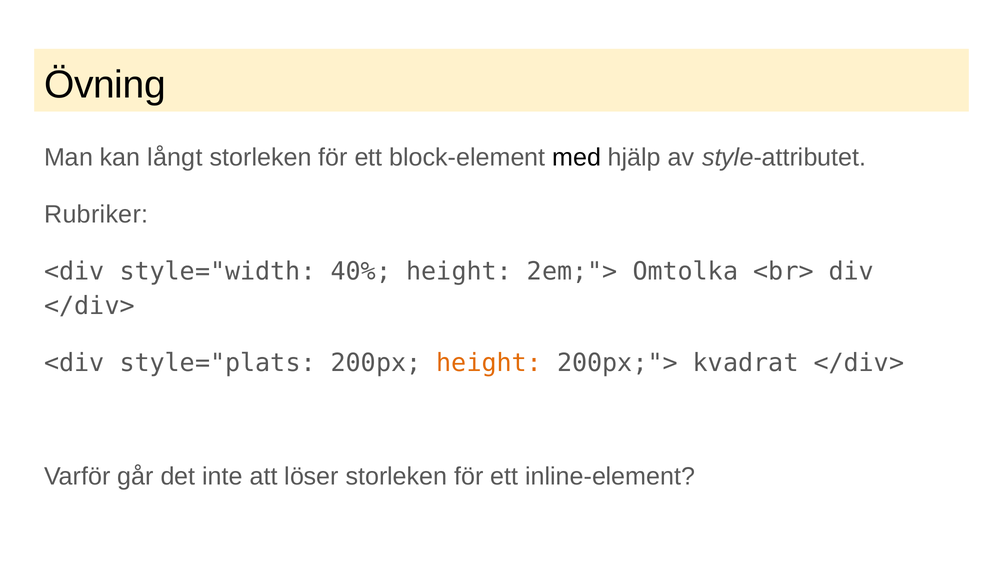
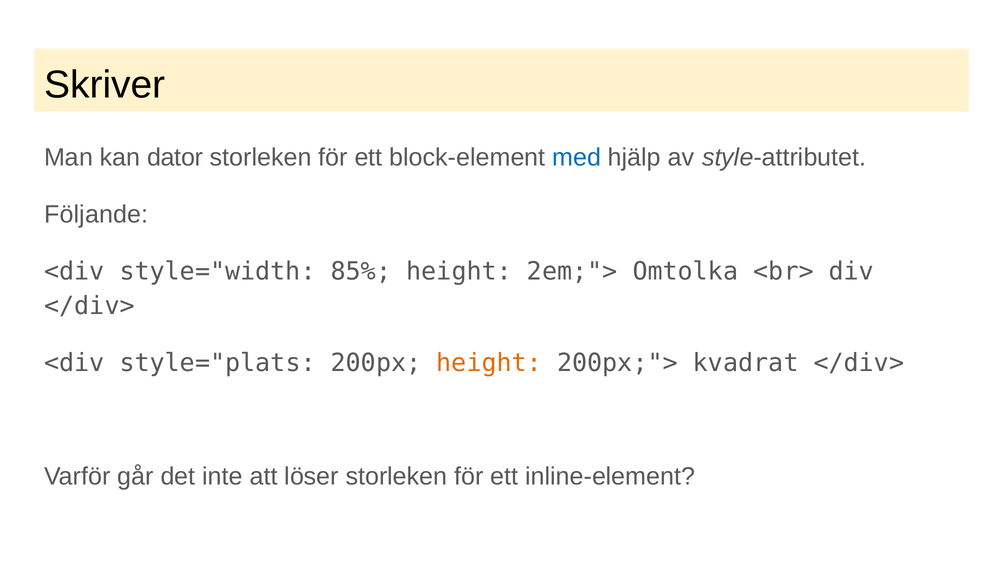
Övning: Övning -> Skriver
långt: långt -> dator
med colour: black -> blue
Rubriker: Rubriker -> Följande
40%: 40% -> 85%
